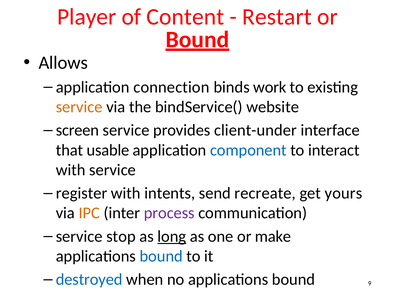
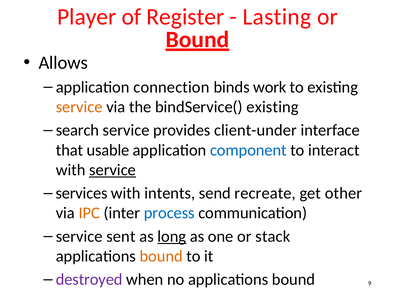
Content: Content -> Register
Restart: Restart -> Lasting
bindService( website: website -> existing
screen: screen -> search
service at (113, 169) underline: none -> present
register: register -> services
yours: yours -> other
process colour: purple -> blue
stop: stop -> sent
make: make -> stack
bound at (161, 256) colour: blue -> orange
destroyed colour: blue -> purple
